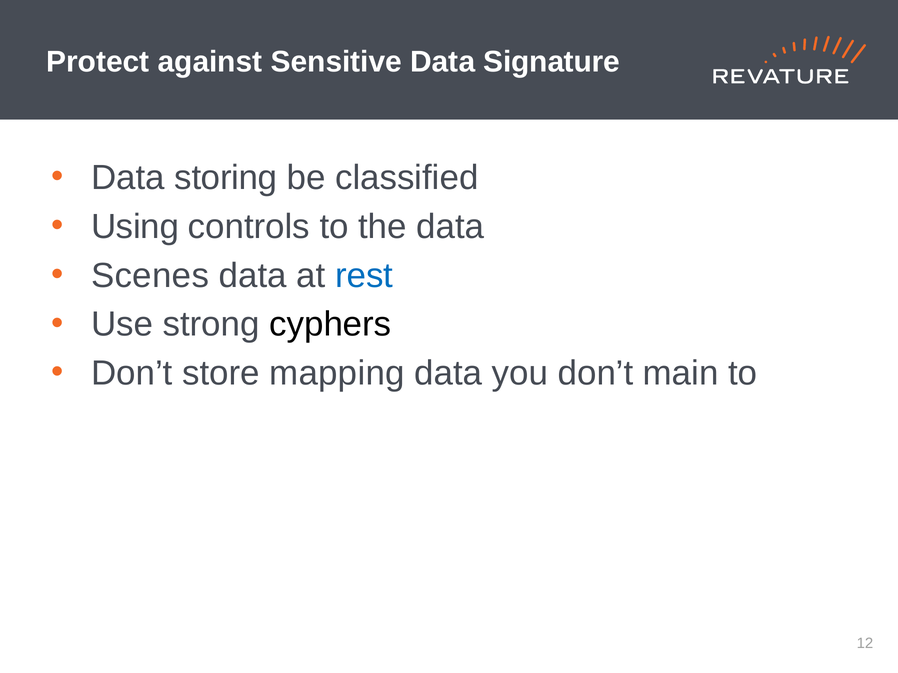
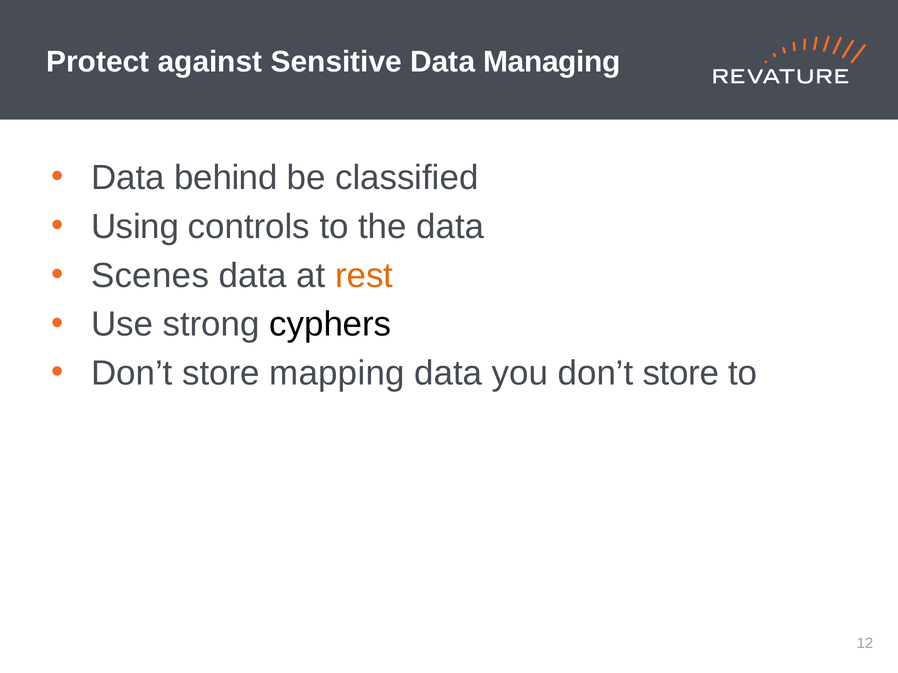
Signature: Signature -> Managing
storing: storing -> behind
rest colour: blue -> orange
you don’t main: main -> store
